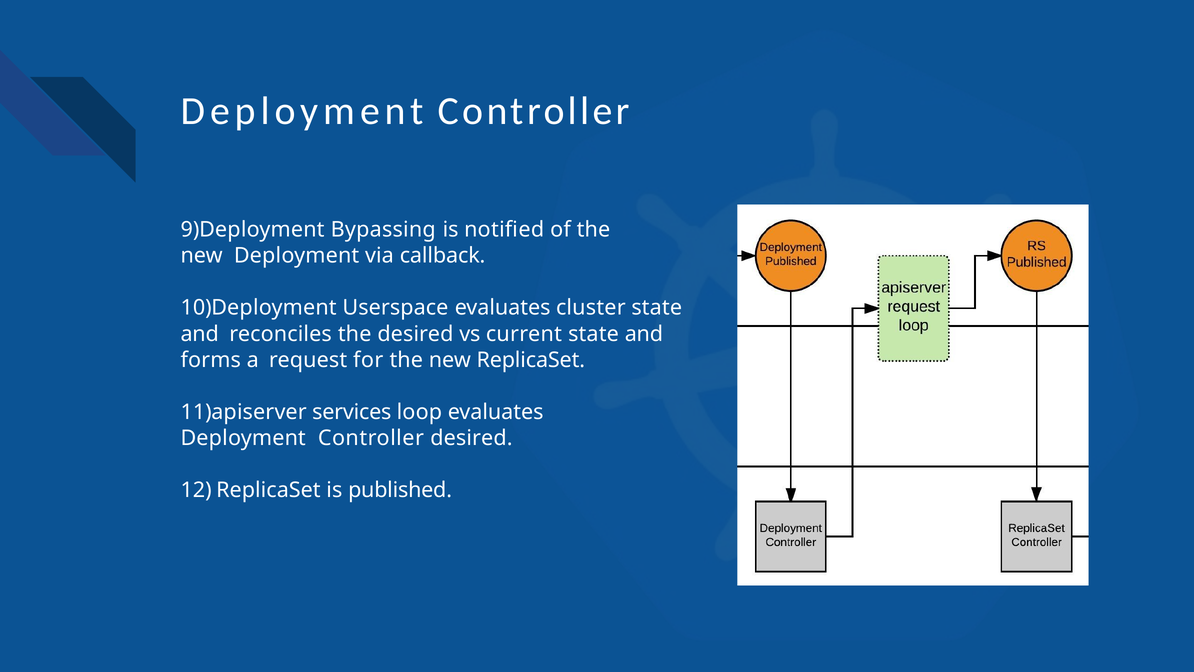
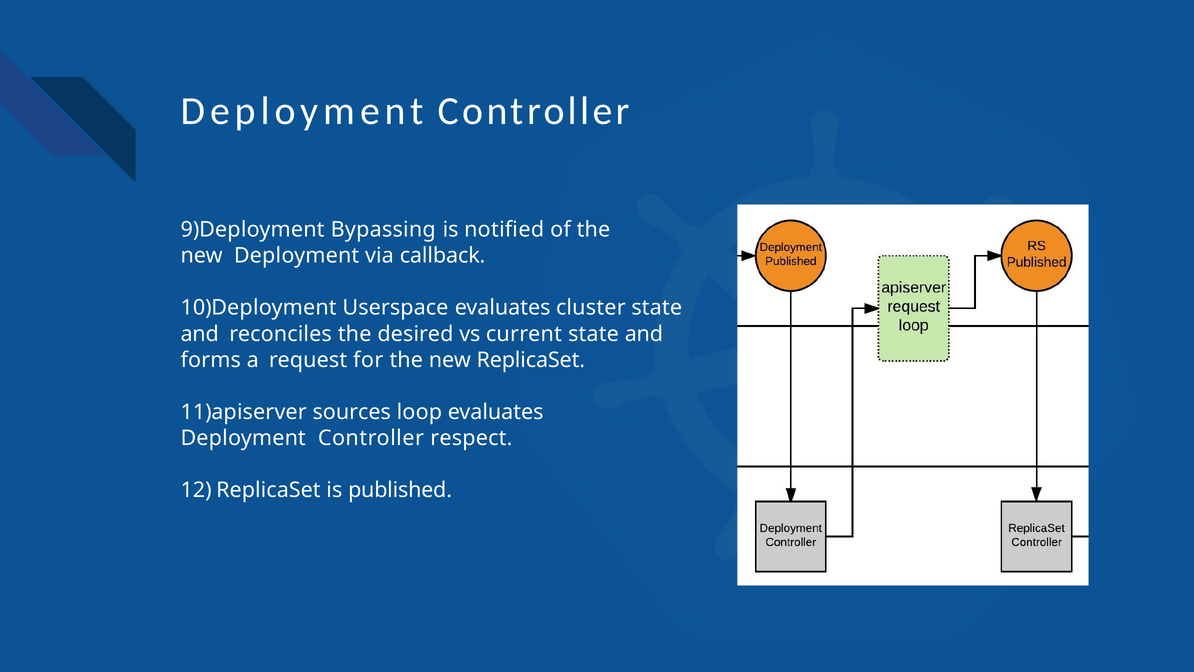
services: services -> sources
Controller desired: desired -> respect
